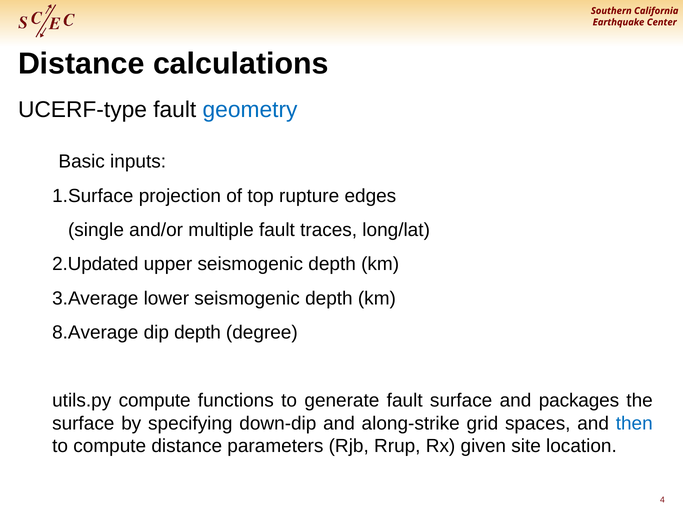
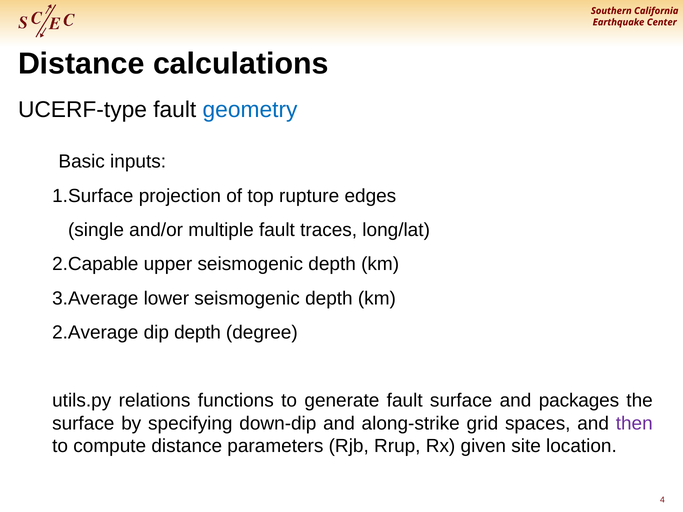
2.Updated: 2.Updated -> 2.Capable
8.Average: 8.Average -> 2.Average
utils.py compute: compute -> relations
then colour: blue -> purple
